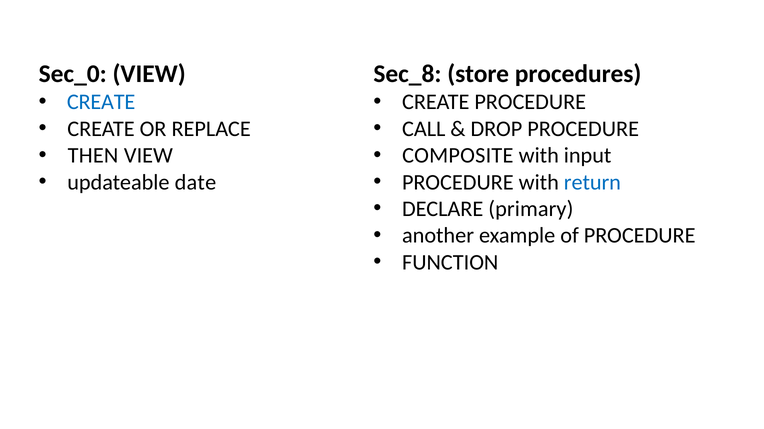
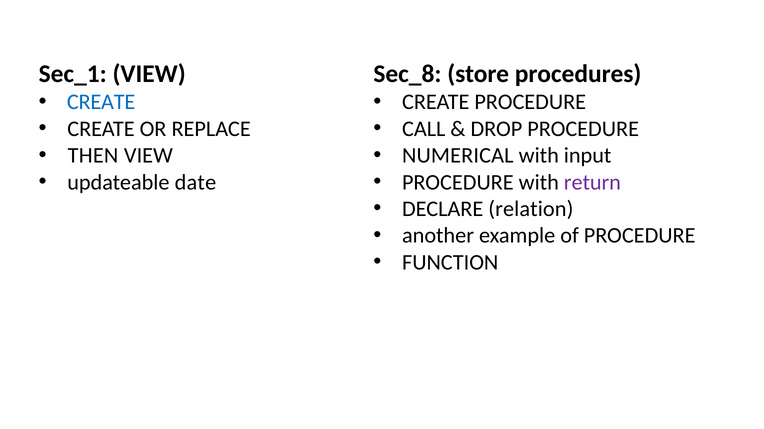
Sec_0: Sec_0 -> Sec_1
COMPOSITE: COMPOSITE -> NUMERICAL
return colour: blue -> purple
primary: primary -> relation
